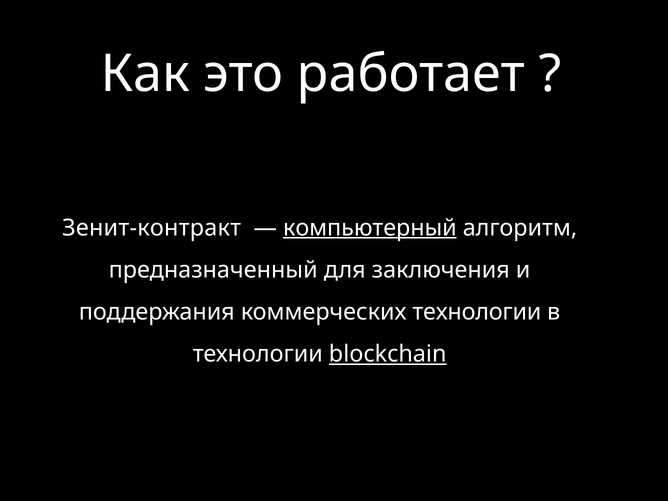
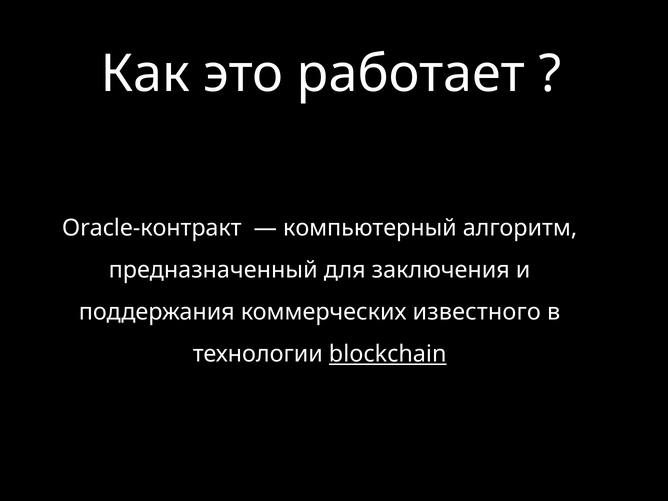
Зенит-контракт: Зенит-контракт -> Oracle-контракт
компьютерный underline: present -> none
коммерческих технологии: технологии -> известного
